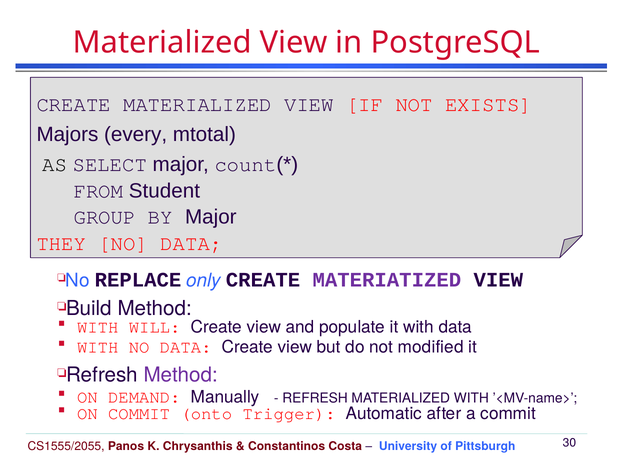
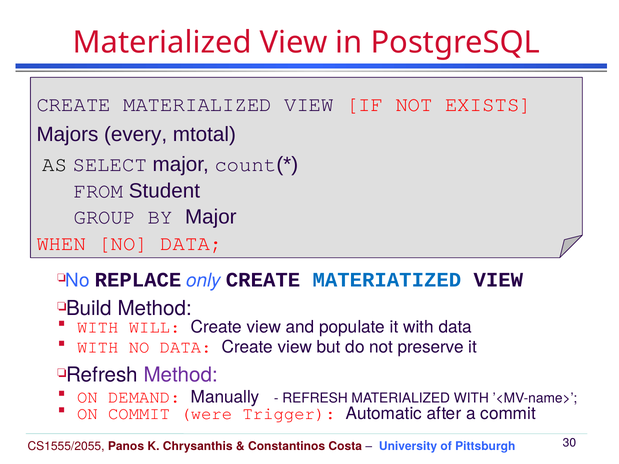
THEY: THEY -> WHEN
MATERIATIZED colour: purple -> blue
modified: modified -> preserve
onto: onto -> were
